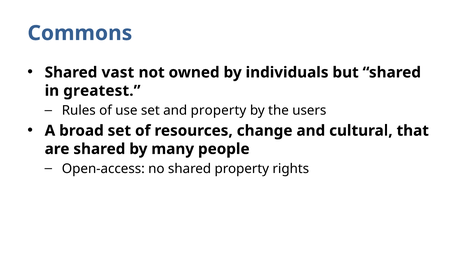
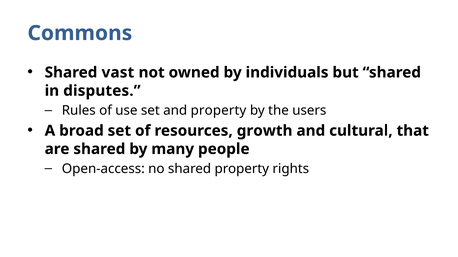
greatest: greatest -> disputes
change: change -> growth
